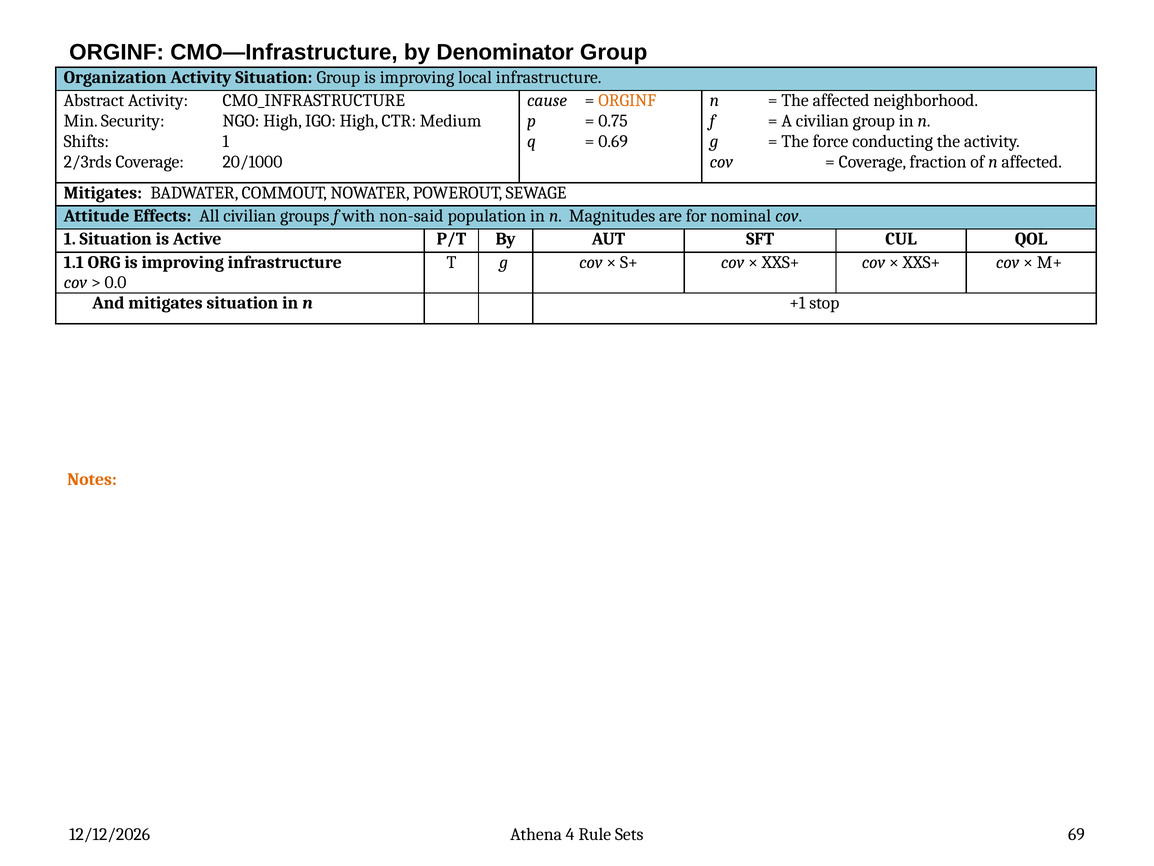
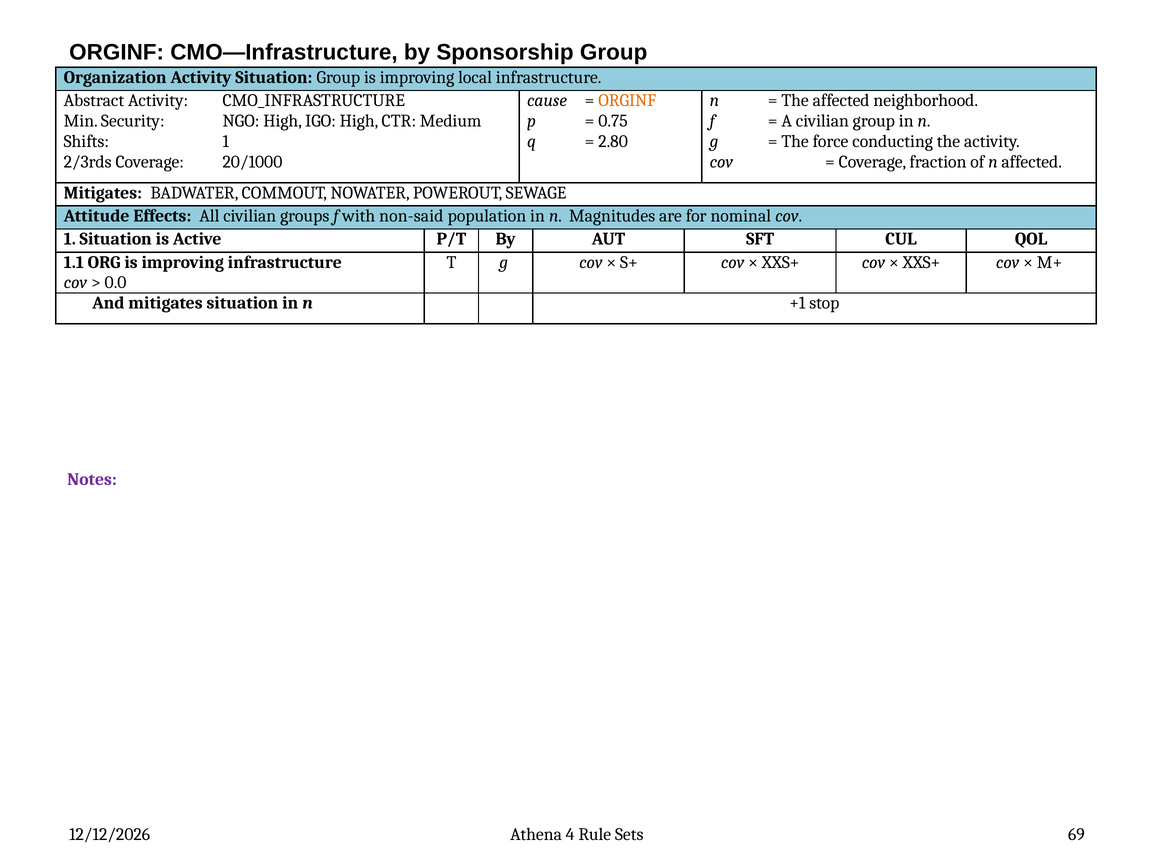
Denominator: Denominator -> Sponsorship
0.69: 0.69 -> 2.80
Notes colour: orange -> purple
